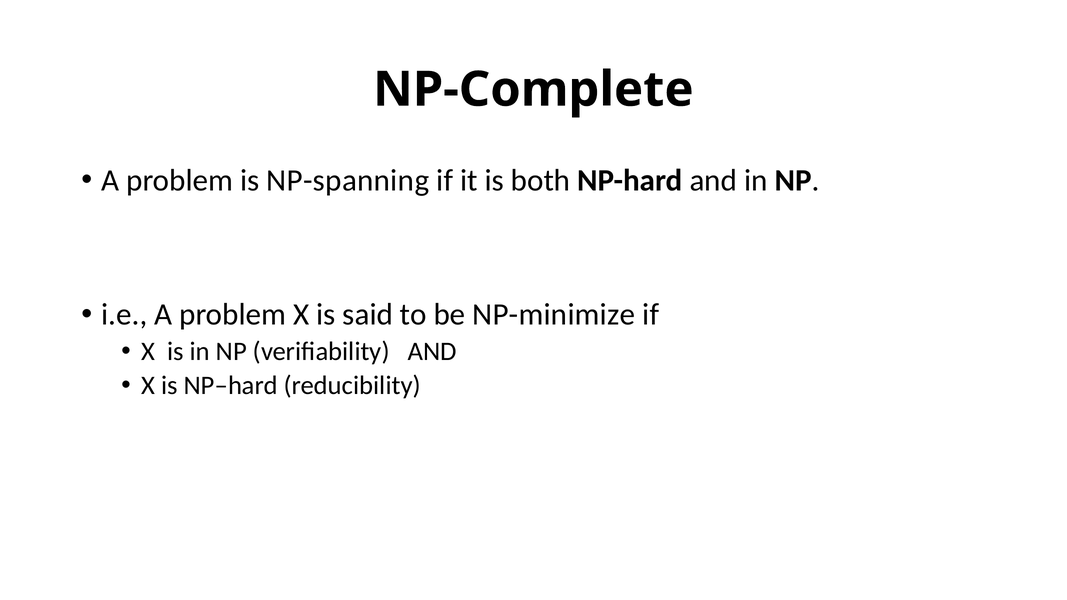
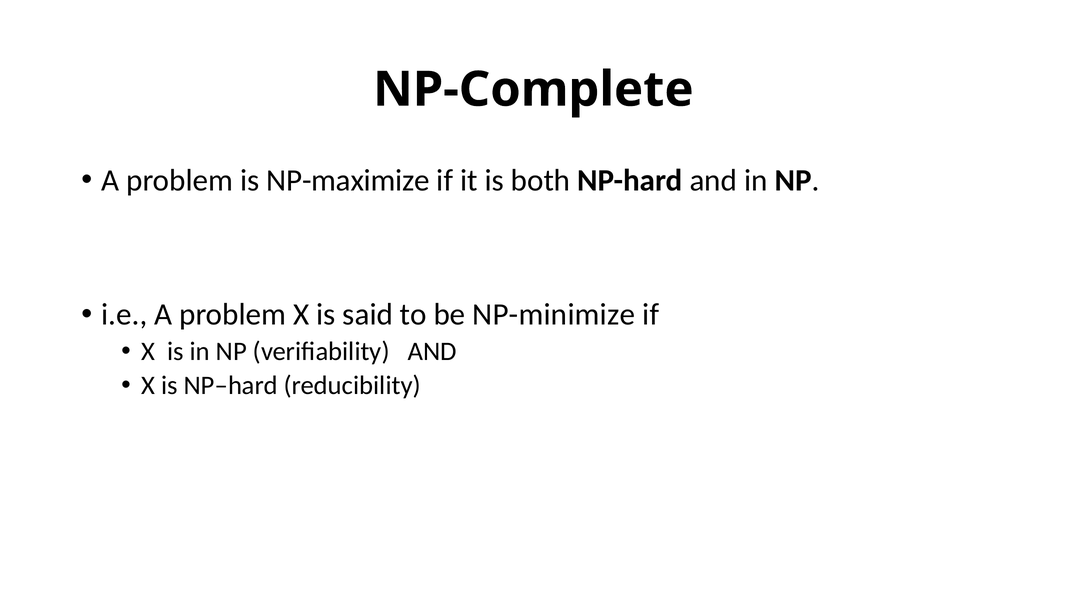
NP-spanning: NP-spanning -> NP-maximize
